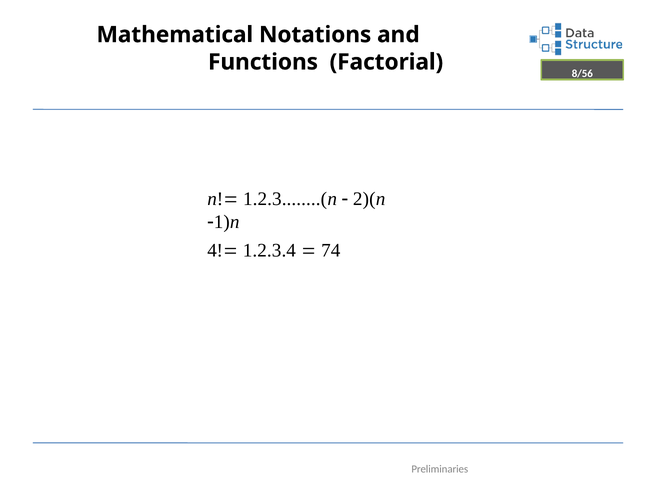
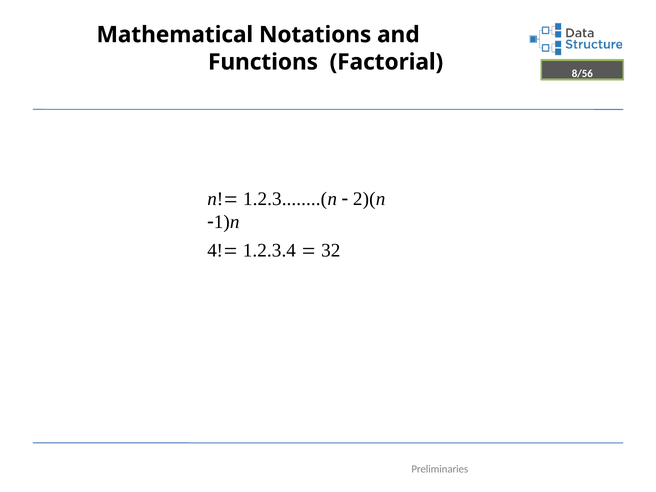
74: 74 -> 32
